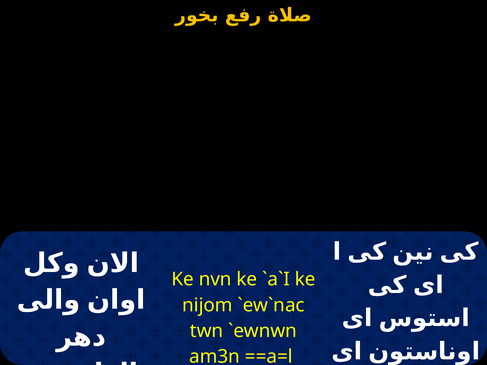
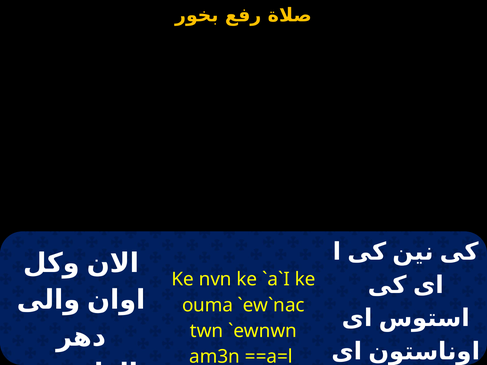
nijom: nijom -> ouma
